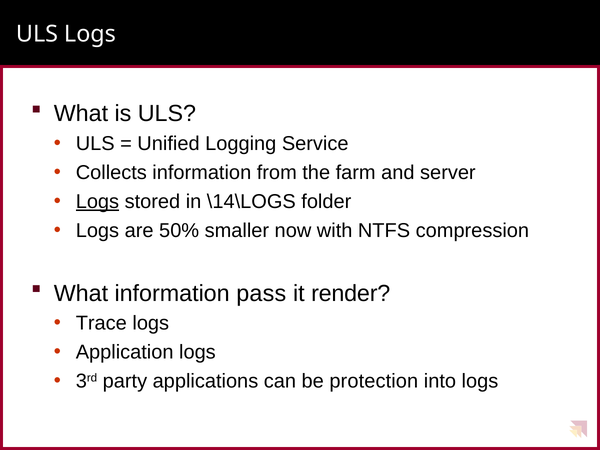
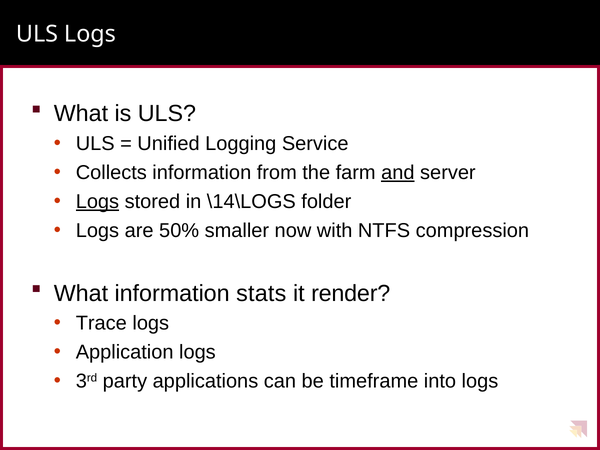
and underline: none -> present
pass: pass -> stats
protection: protection -> timeframe
